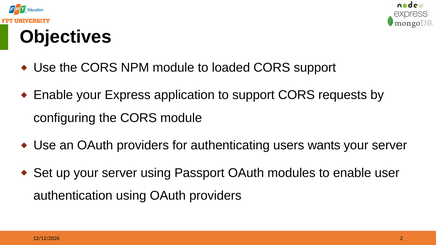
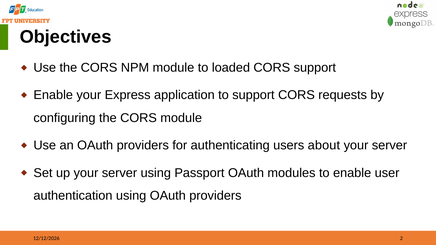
wants: wants -> about
